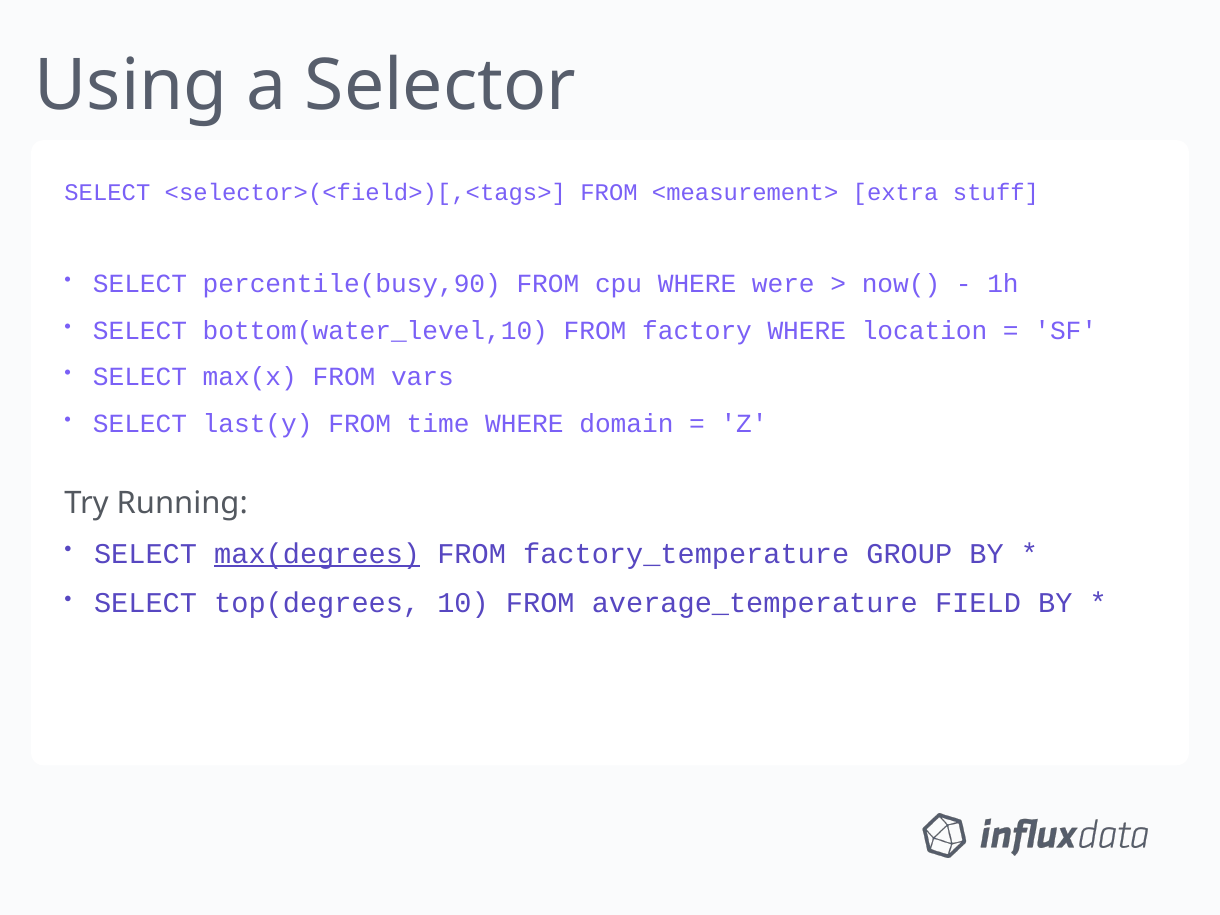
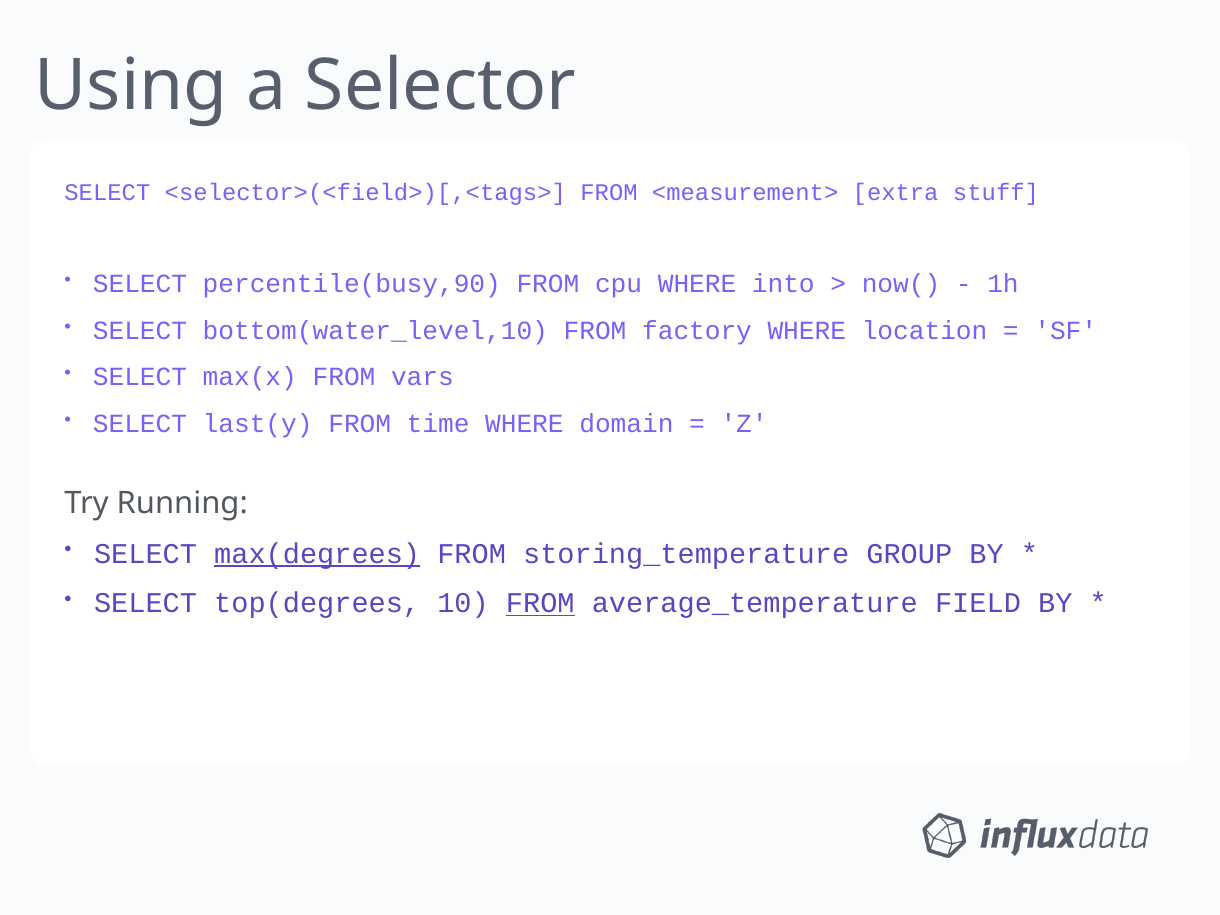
were: were -> into
factory_temperature: factory_temperature -> storing_temperature
FROM at (540, 603) underline: none -> present
